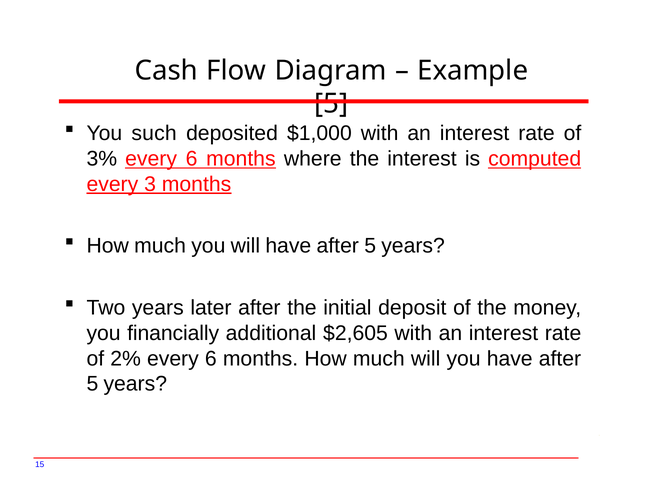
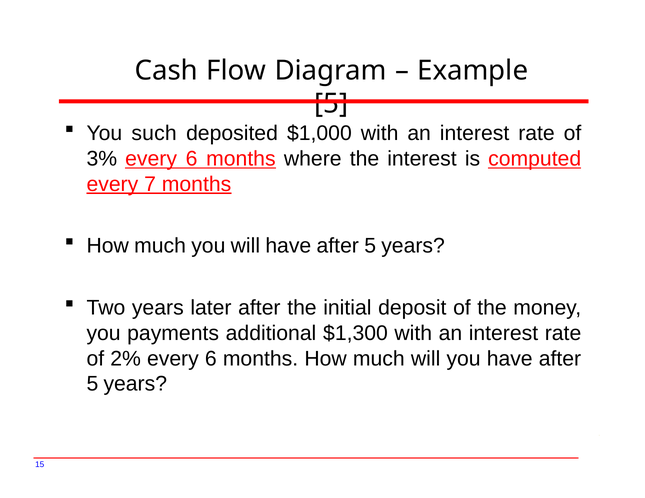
3: 3 -> 7
financially: financially -> payments
$2,605: $2,605 -> $1,300
